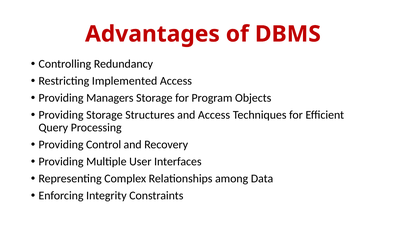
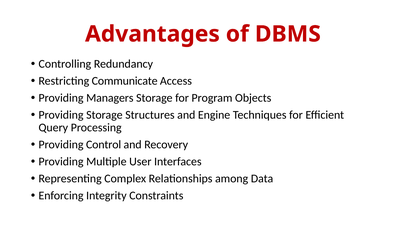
Implemented: Implemented -> Communicate
and Access: Access -> Engine
